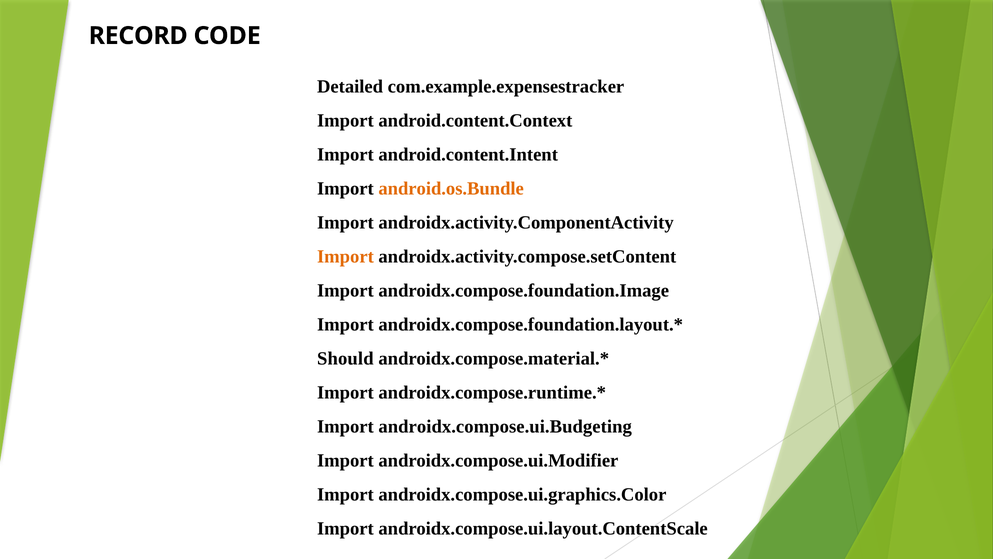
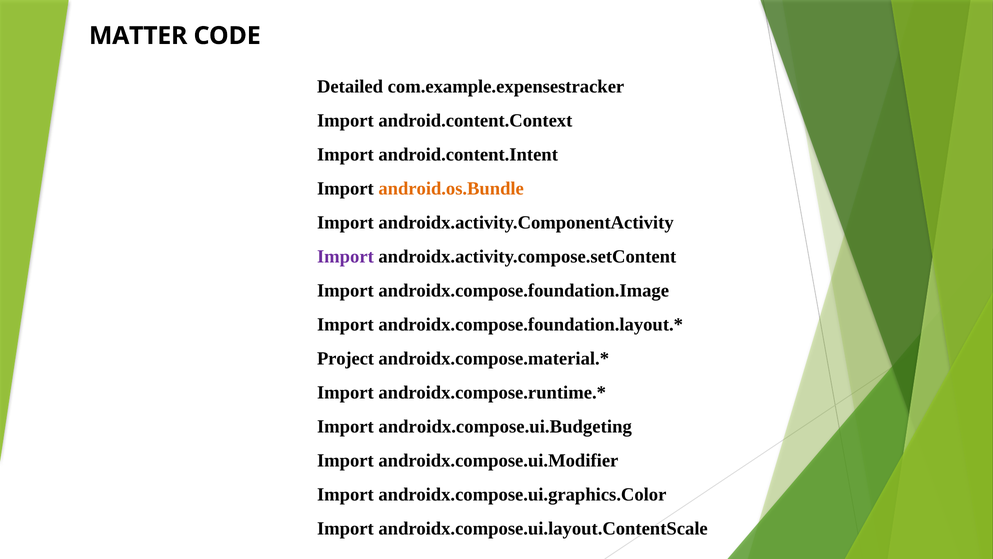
RECORD: RECORD -> MATTER
Import at (345, 256) colour: orange -> purple
Should: Should -> Project
